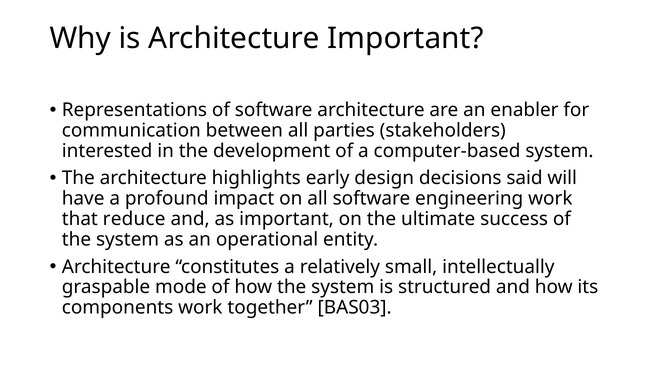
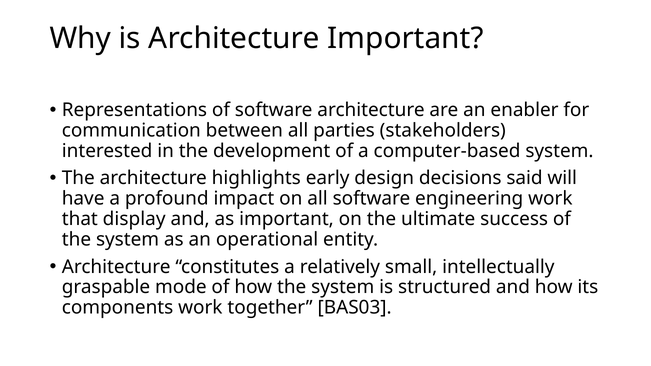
reduce: reduce -> display
